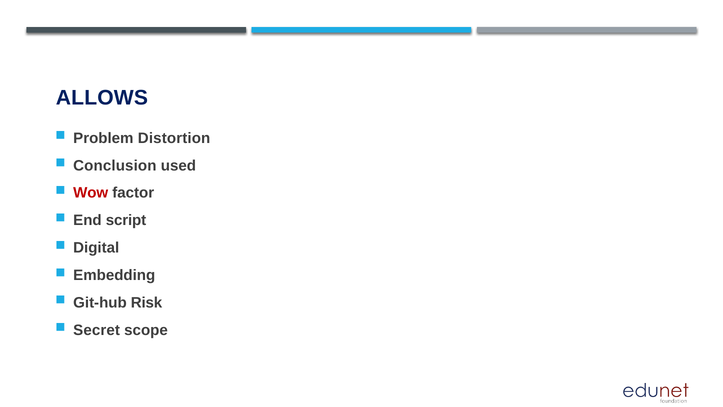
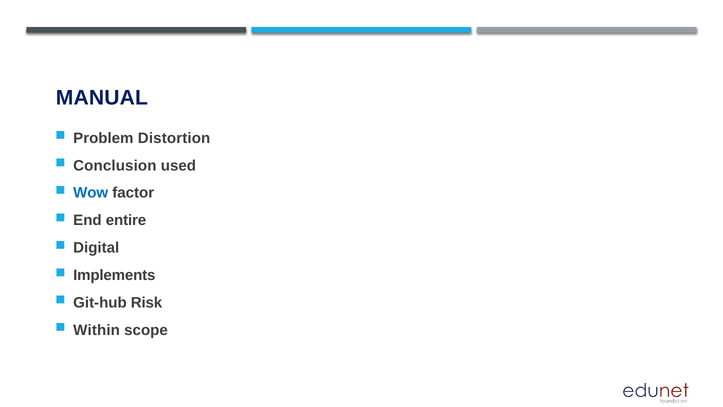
ALLOWS: ALLOWS -> MANUAL
Wow colour: red -> blue
script: script -> entire
Embedding: Embedding -> Implements
Secret: Secret -> Within
